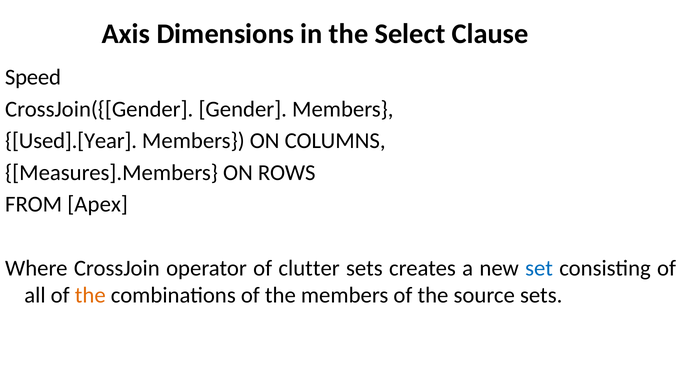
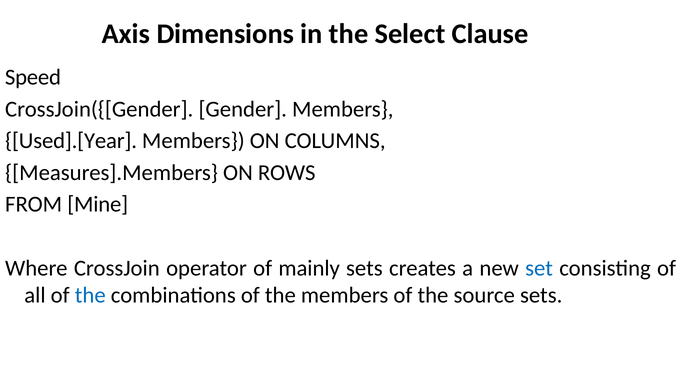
Apex: Apex -> Mine
clutter: clutter -> mainly
the at (90, 296) colour: orange -> blue
